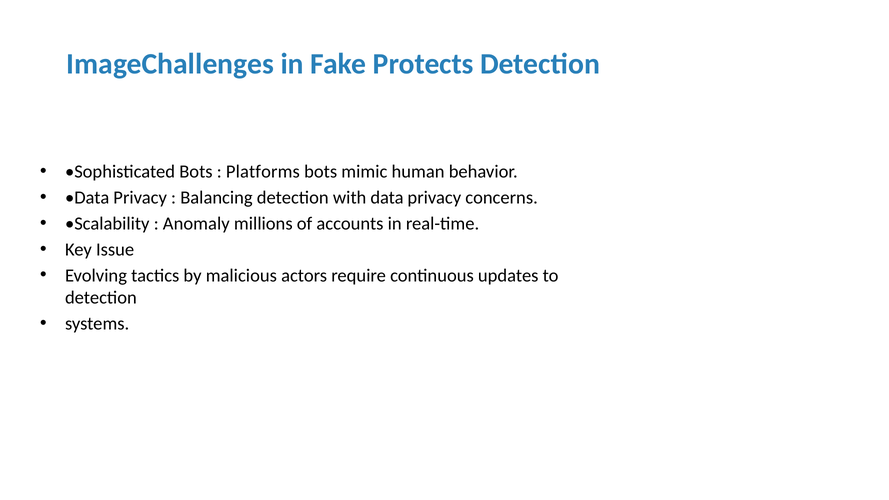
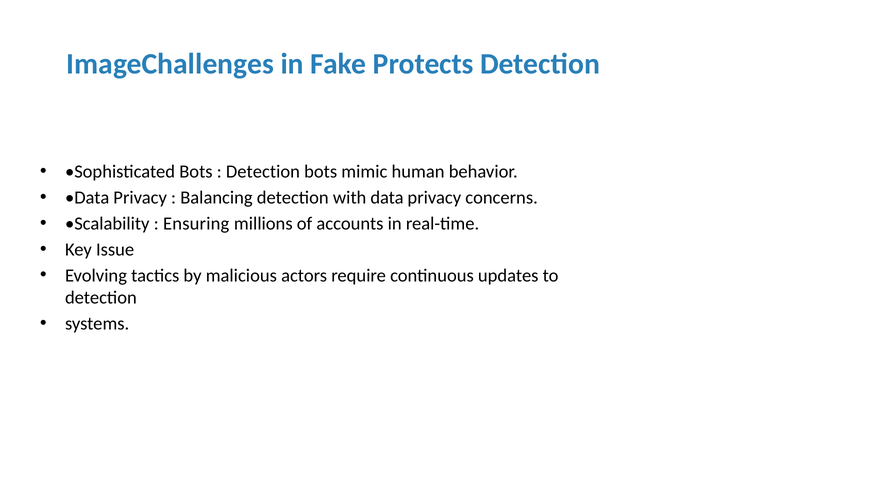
Platforms at (263, 172): Platforms -> Detection
Anomaly: Anomaly -> Ensuring
